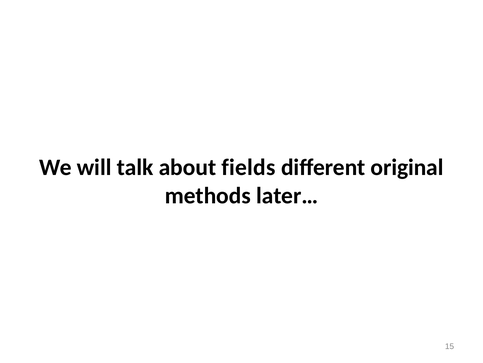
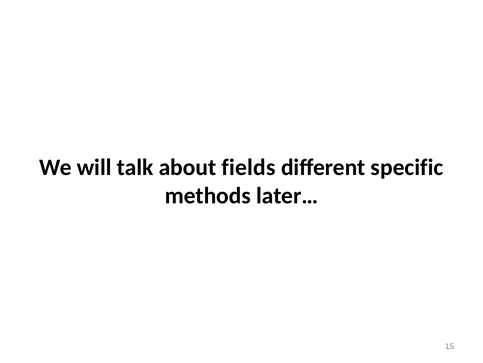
original: original -> specific
